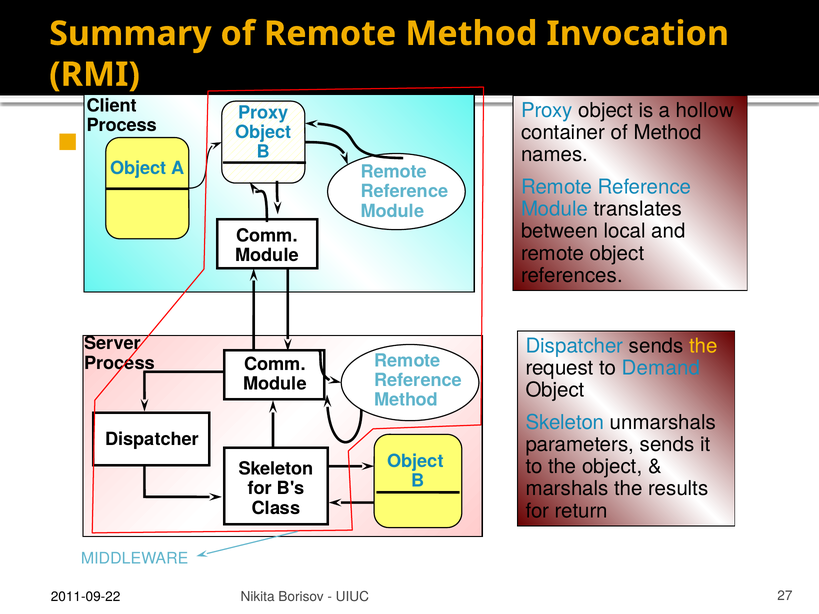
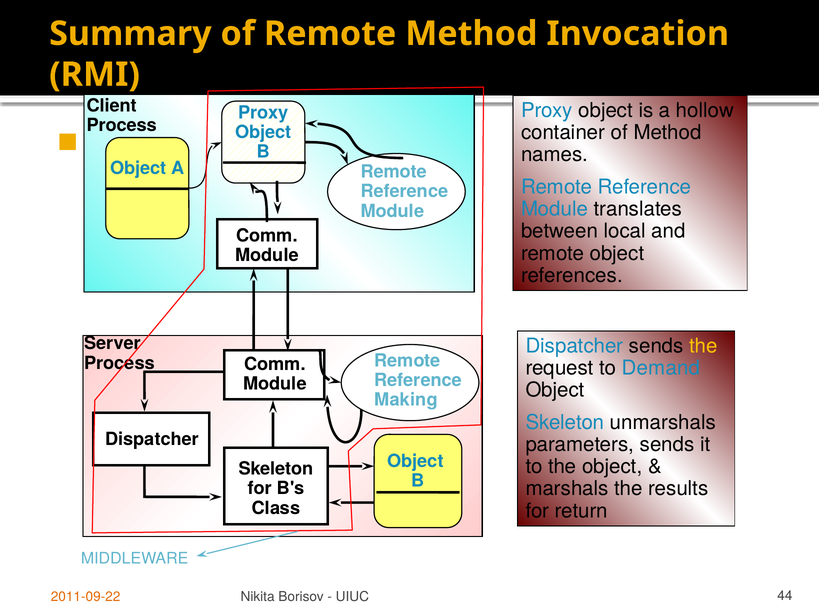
Method at (406, 400): Method -> Making
2011-09-22 colour: black -> orange
27: 27 -> 44
